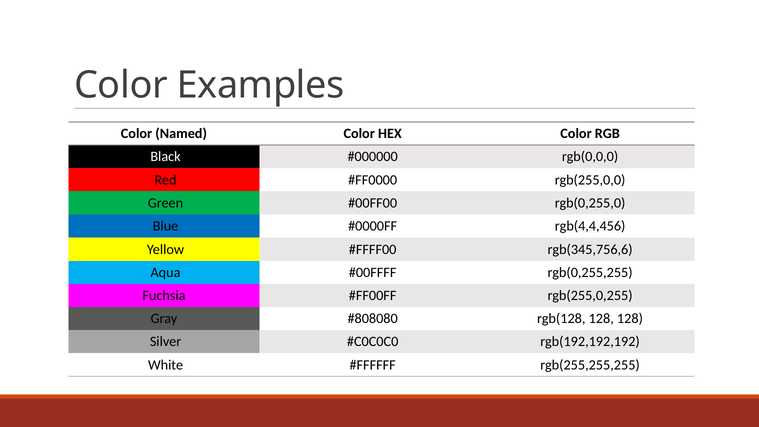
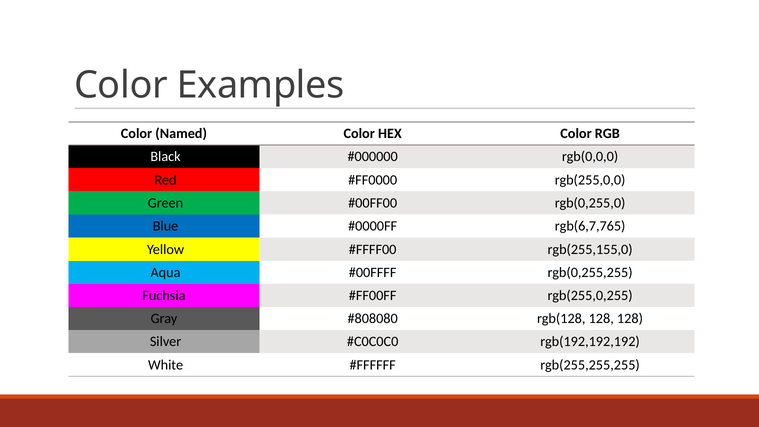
rgb(4,4,456: rgb(4,4,456 -> rgb(6,7,765
rgb(345,756,6: rgb(345,756,6 -> rgb(255,155,0
